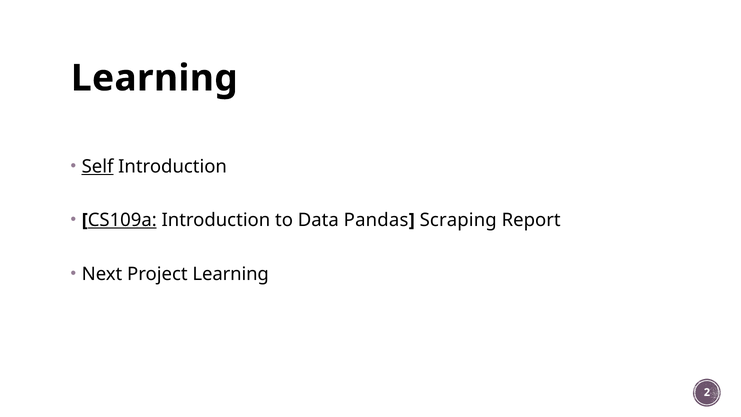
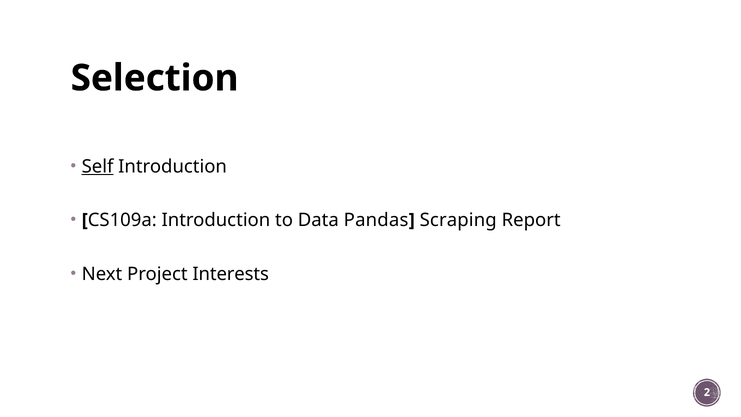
Learning at (154, 78): Learning -> Selection
CS109a underline: present -> none
Project Learning: Learning -> Interests
